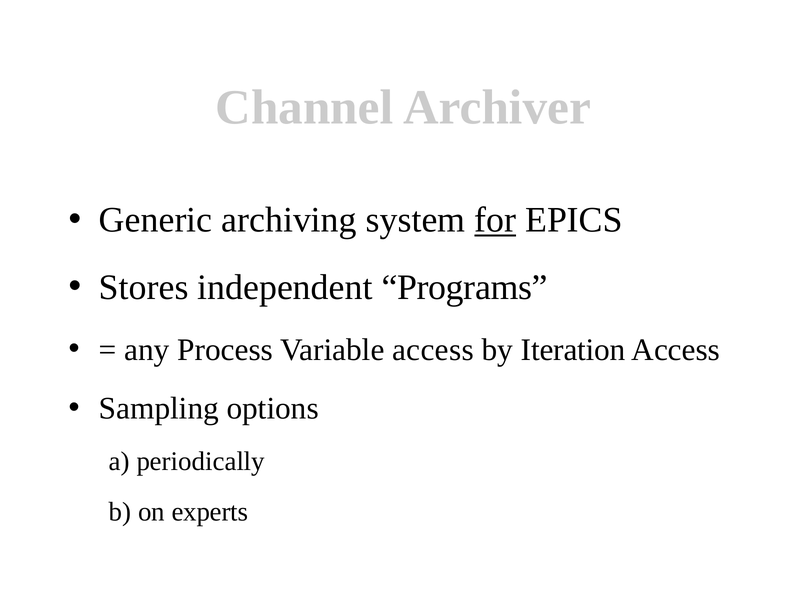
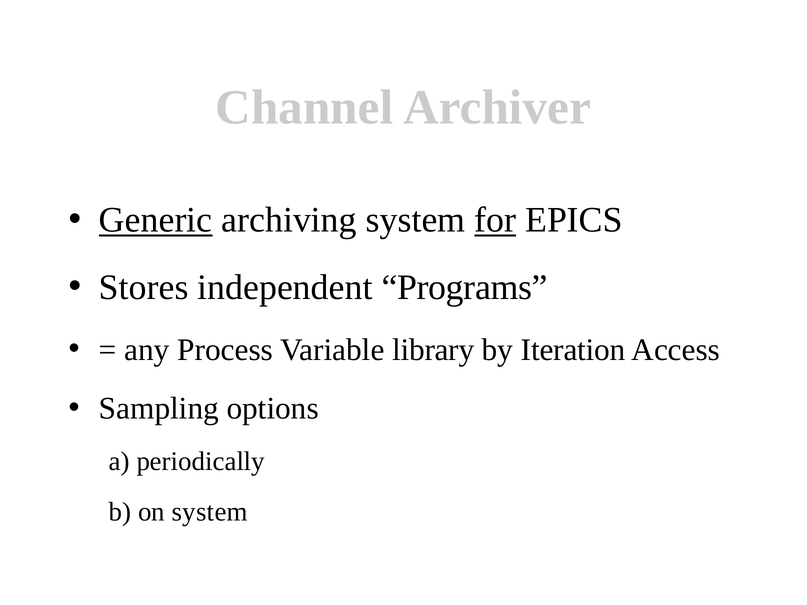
Generic underline: none -> present
Variable access: access -> library
on experts: experts -> system
